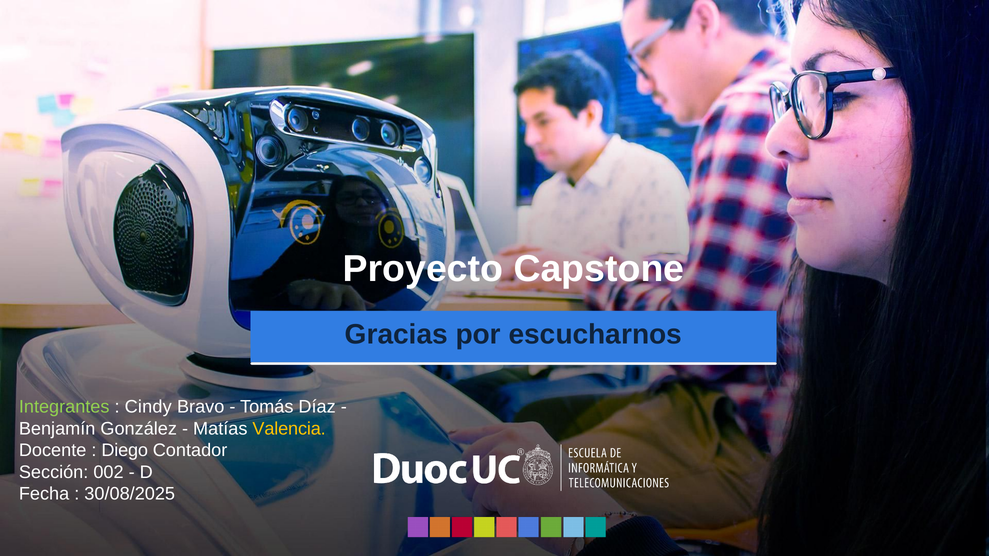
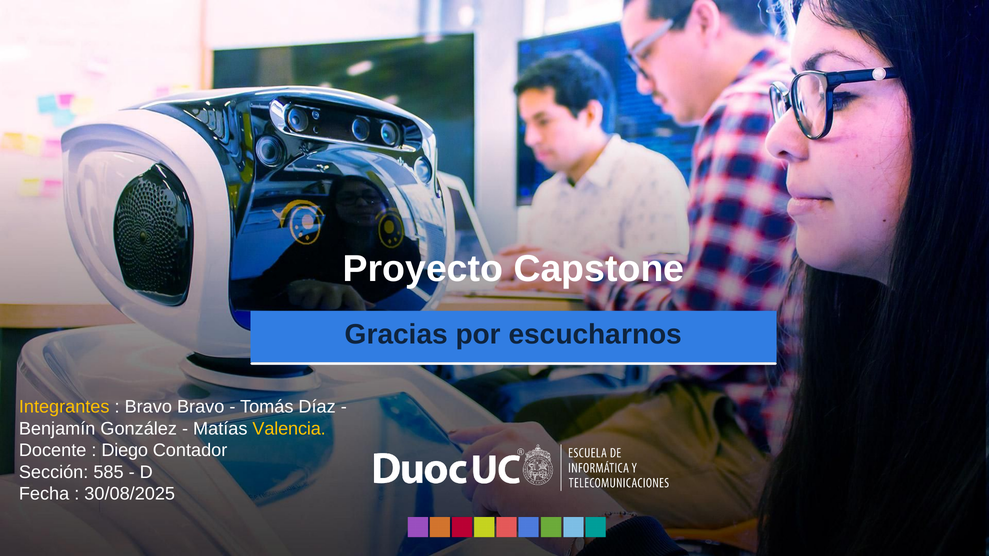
Integrantes colour: light green -> yellow
Cindy at (148, 407): Cindy -> Bravo
002: 002 -> 585
